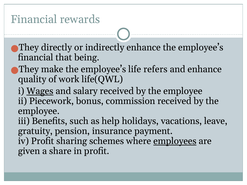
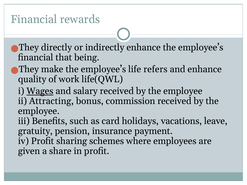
Piecework: Piecework -> Attracting
help: help -> card
employees underline: present -> none
